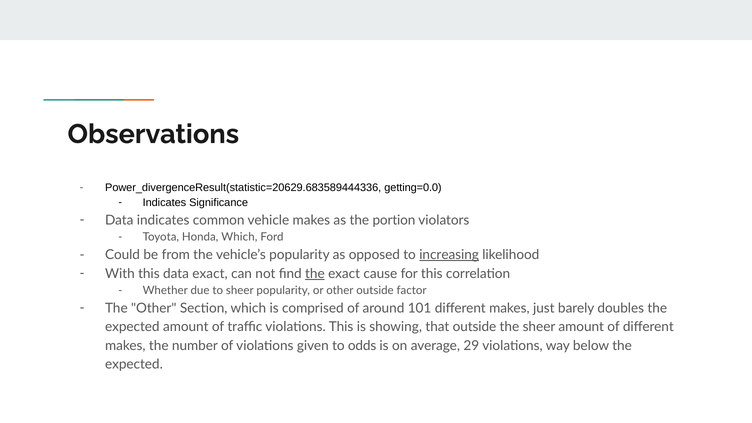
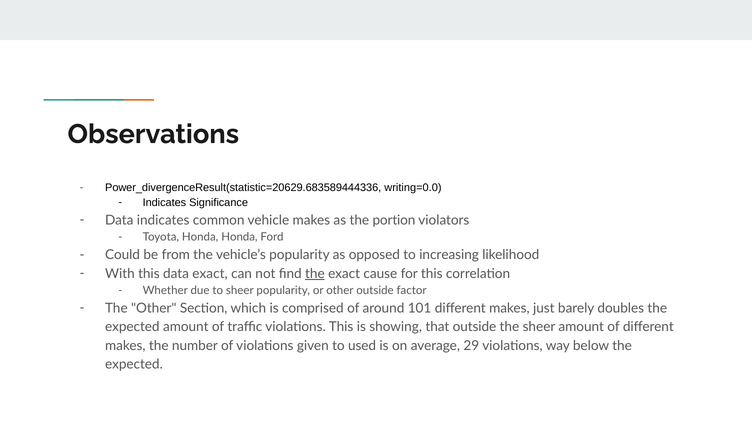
getting=0.0: getting=0.0 -> writing=0.0
Honda Which: Which -> Honda
increasing underline: present -> none
odds: odds -> used
